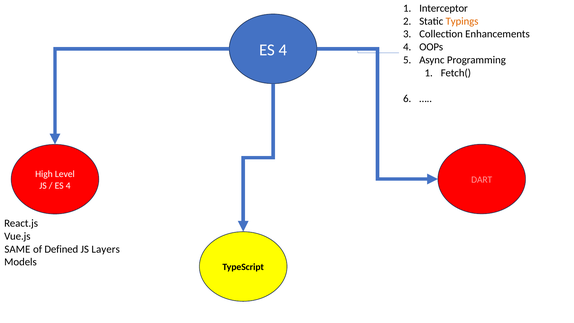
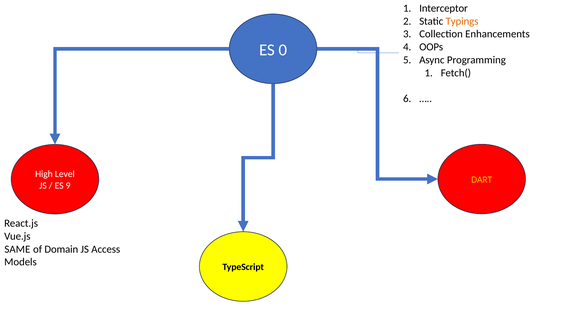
4 at (283, 50): 4 -> 0
DART colour: pink -> yellow
4 at (68, 186): 4 -> 9
Defined: Defined -> Domain
Layers: Layers -> Access
